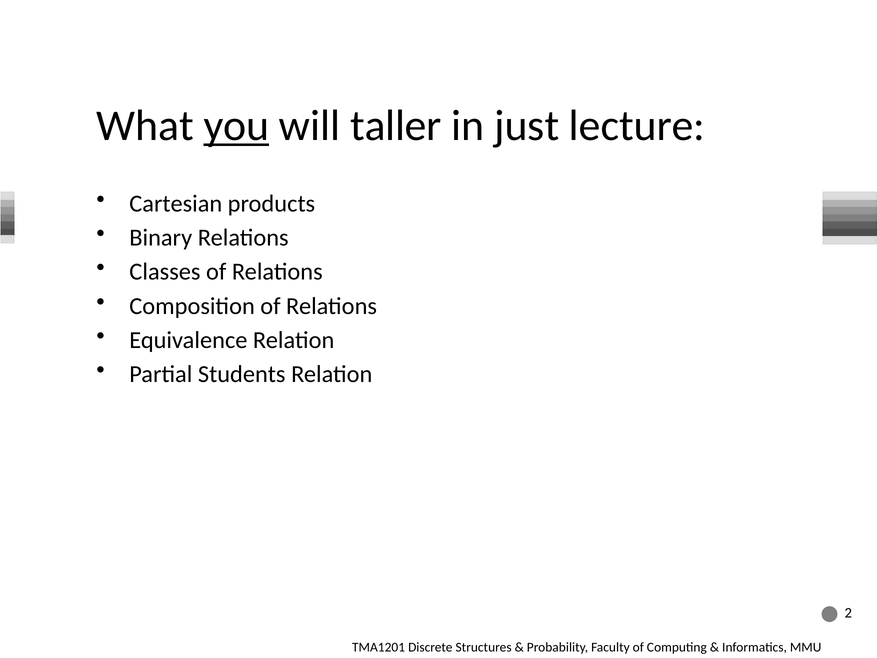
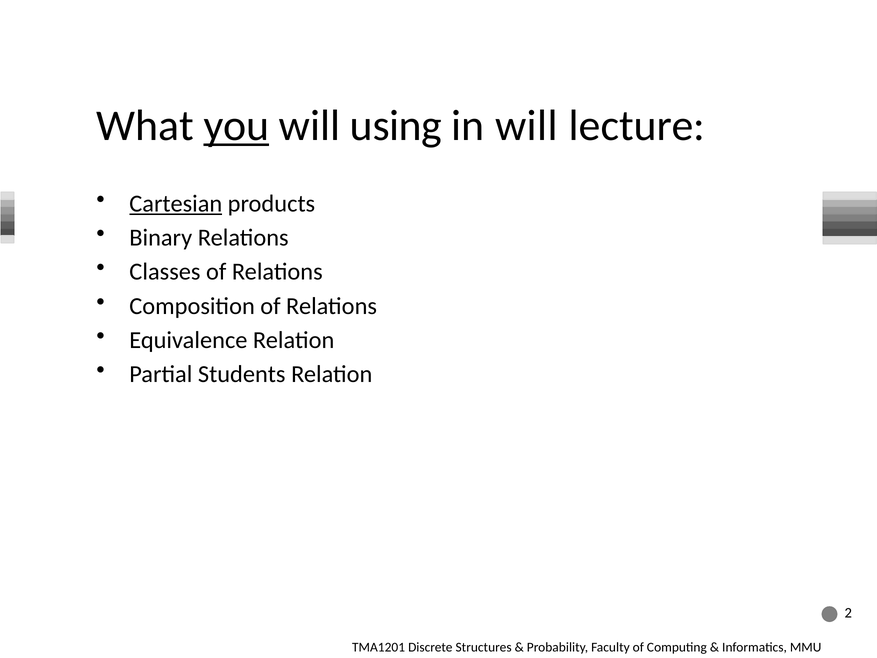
taller: taller -> using
in just: just -> will
Cartesian underline: none -> present
